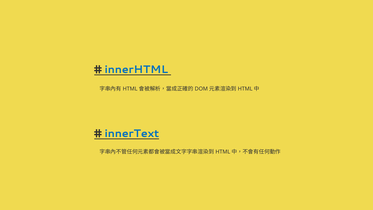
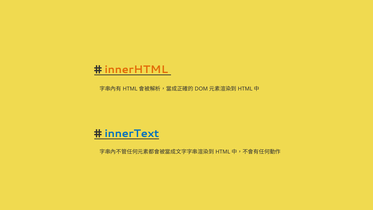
innerHTML colour: blue -> orange
